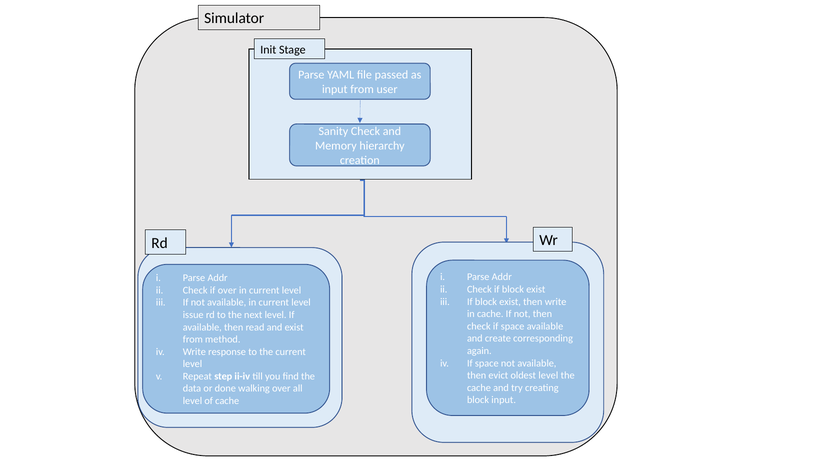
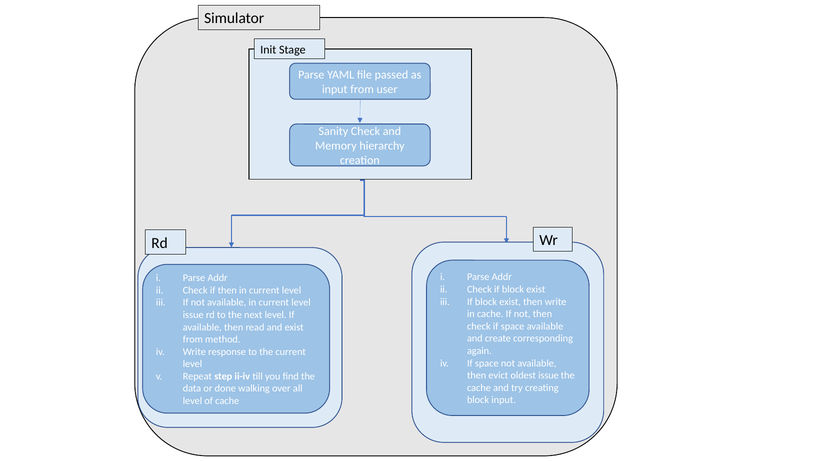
if over: over -> then
oldest level: level -> issue
